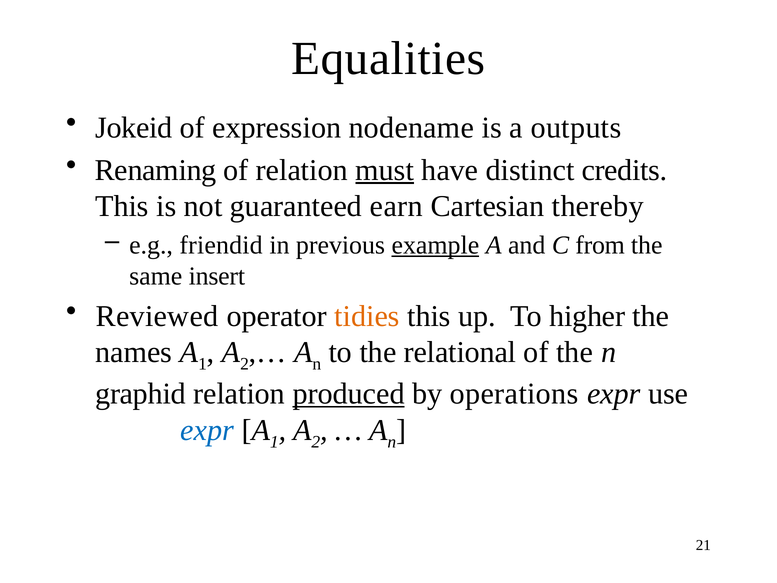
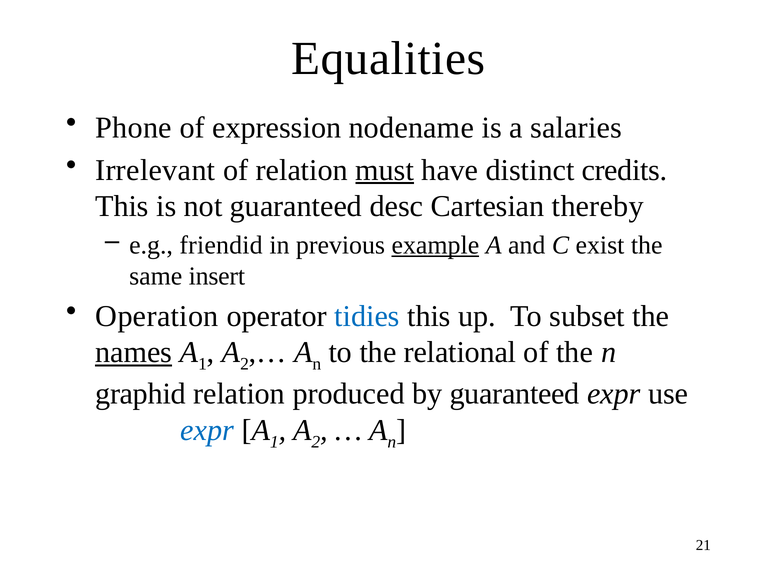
Jokeid: Jokeid -> Phone
outputs: outputs -> salaries
Renaming: Renaming -> Irrelevant
earn: earn -> desc
from: from -> exist
Reviewed: Reviewed -> Operation
tidies colour: orange -> blue
higher: higher -> subset
names underline: none -> present
produced underline: present -> none
by operations: operations -> guaranteed
